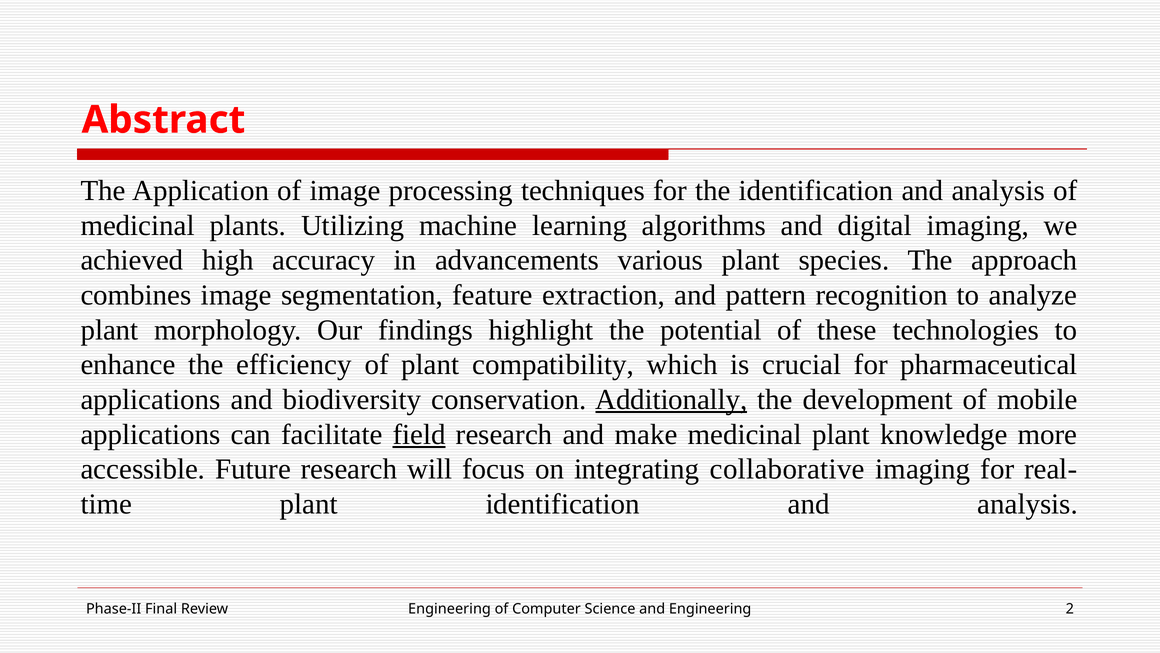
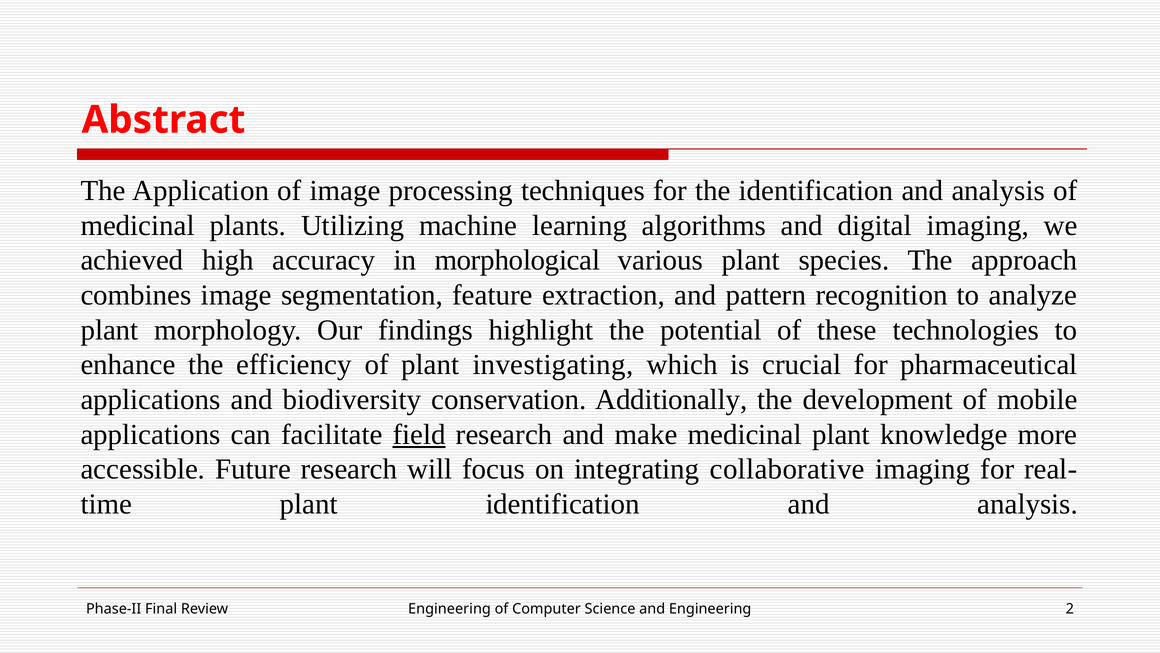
advancements: advancements -> morphological
compatibility: compatibility -> investigating
Additionally underline: present -> none
